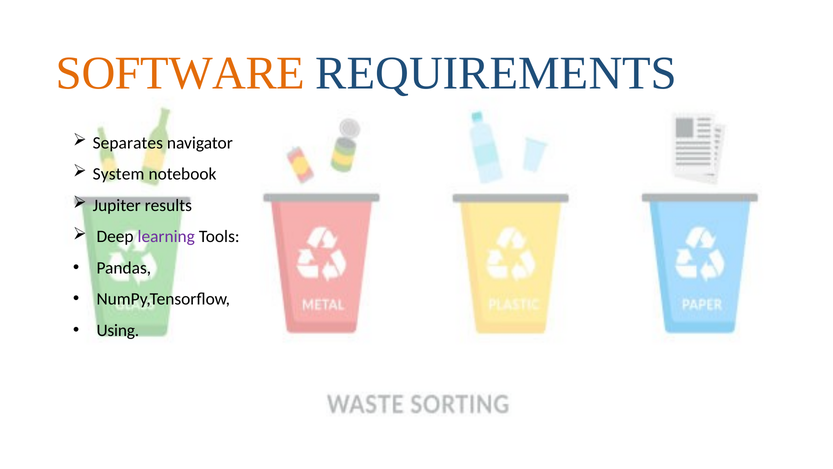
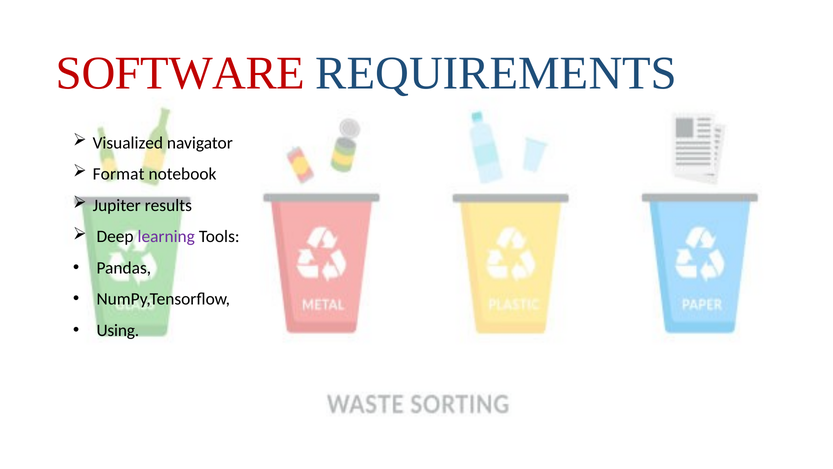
SOFTWARE colour: orange -> red
Separates: Separates -> Visualized
System: System -> Format
